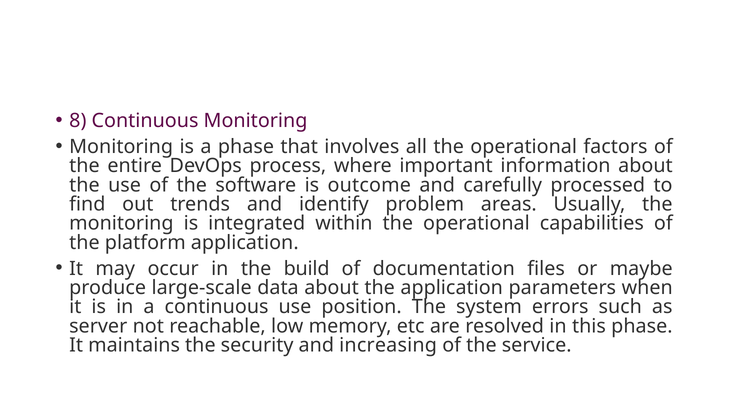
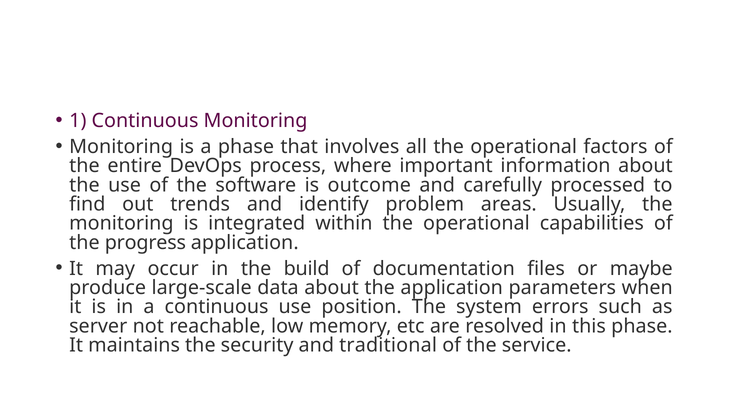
8: 8 -> 1
platform: platform -> progress
increasing: increasing -> traditional
